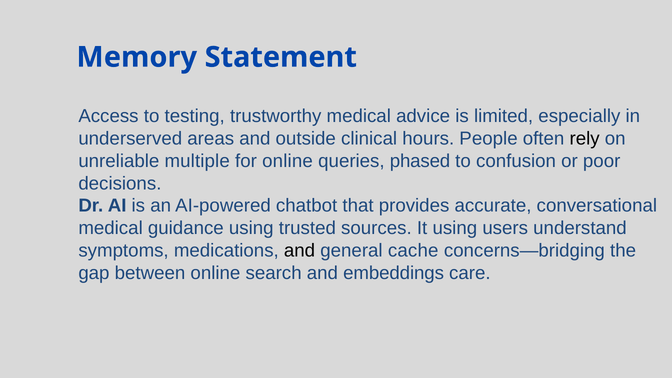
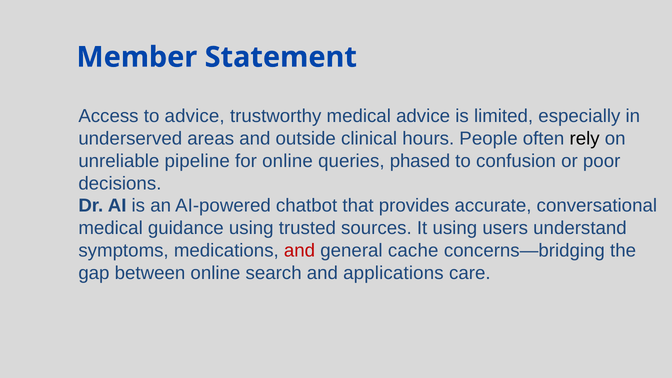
Memory: Memory -> Member
to testing: testing -> advice
multiple: multiple -> pipeline
and at (300, 251) colour: black -> red
embeddings: embeddings -> applications
